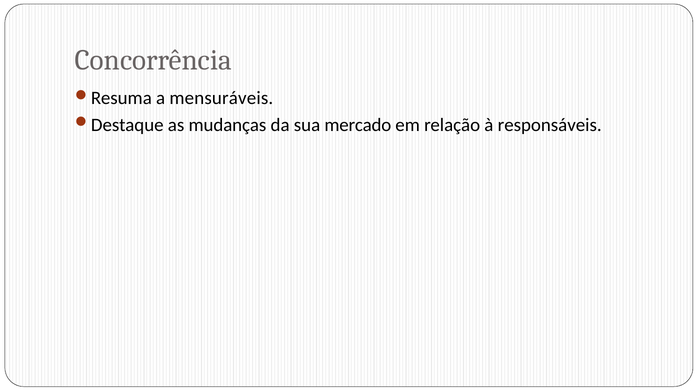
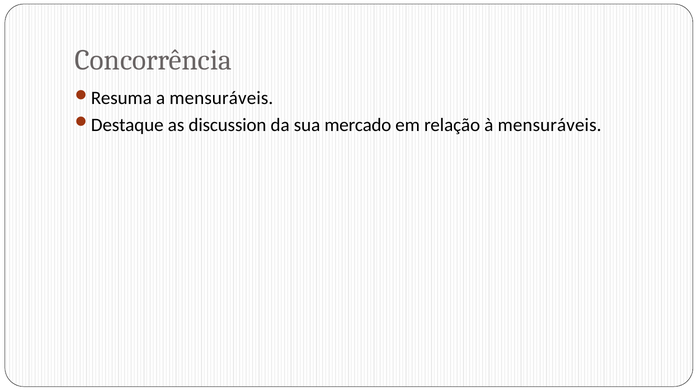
mudanças: mudanças -> discussion
à responsáveis: responsáveis -> mensuráveis
